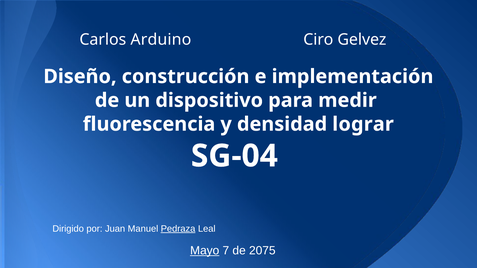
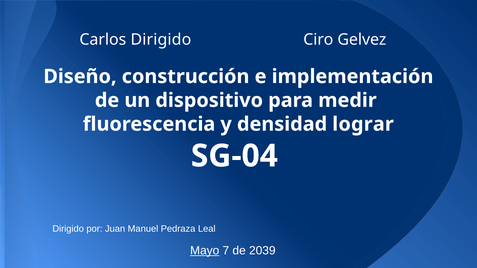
Carlos Arduino: Arduino -> Dirigido
Pedraza underline: present -> none
2075: 2075 -> 2039
